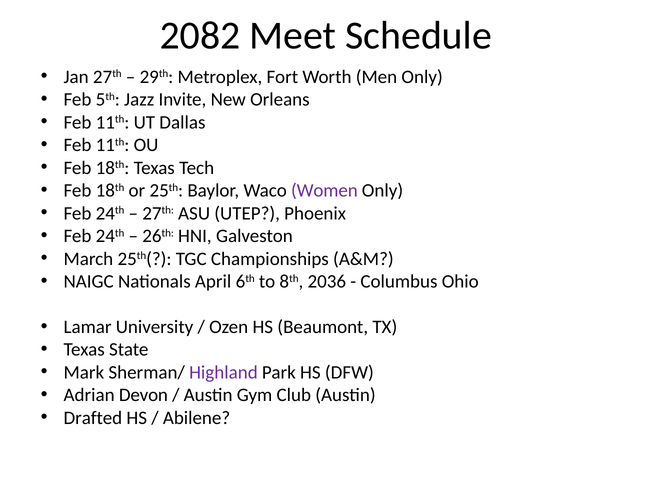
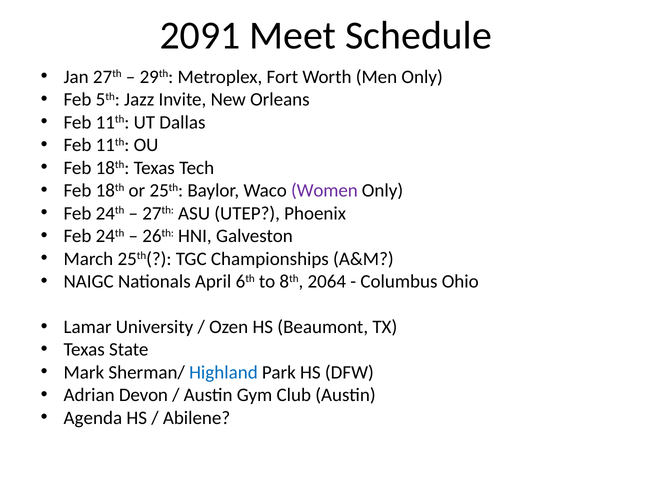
2082: 2082 -> 2091
2036: 2036 -> 2064
Highland colour: purple -> blue
Drafted: Drafted -> Agenda
